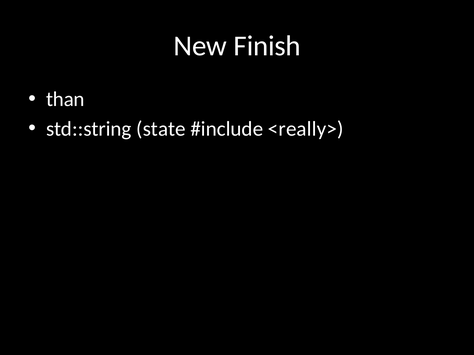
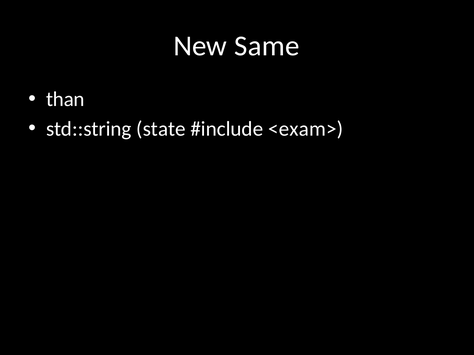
Finish: Finish -> Same
<really>: <really> -> <exam>
